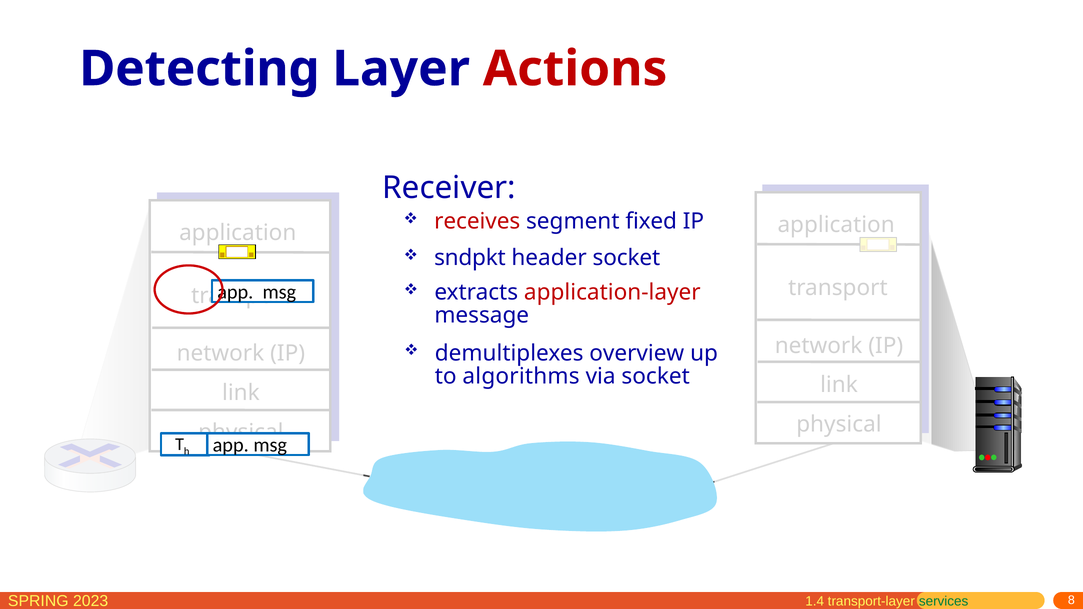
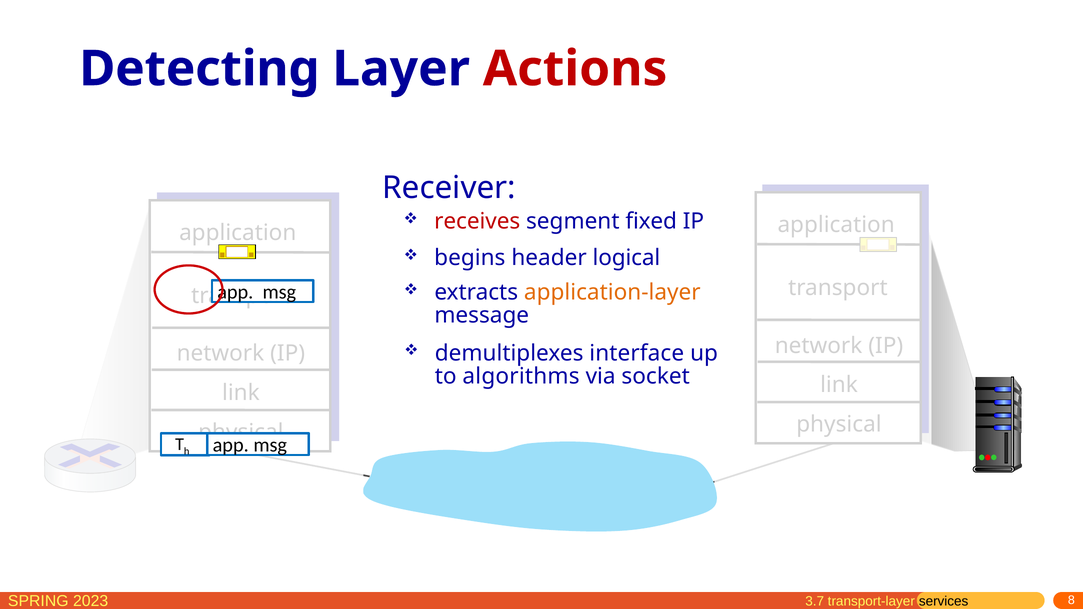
sndpkt: sndpkt -> begins
header socket: socket -> logical
application-layer colour: red -> orange
overview: overview -> interface
1.4: 1.4 -> 3.7
services colour: green -> black
